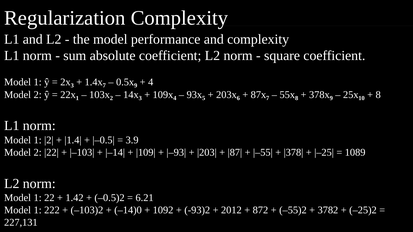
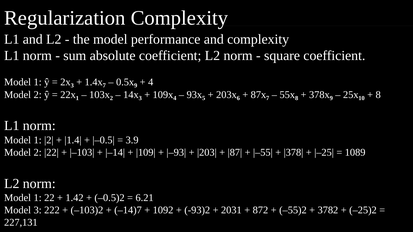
1 at (38, 210): 1 -> 3
–14)0: –14)0 -> –14)7
2012: 2012 -> 2031
